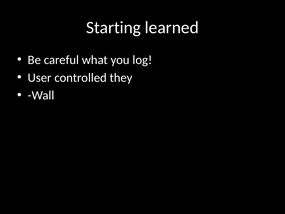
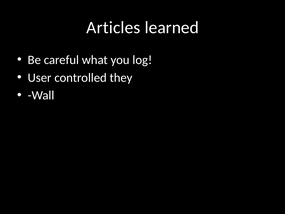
Starting: Starting -> Articles
